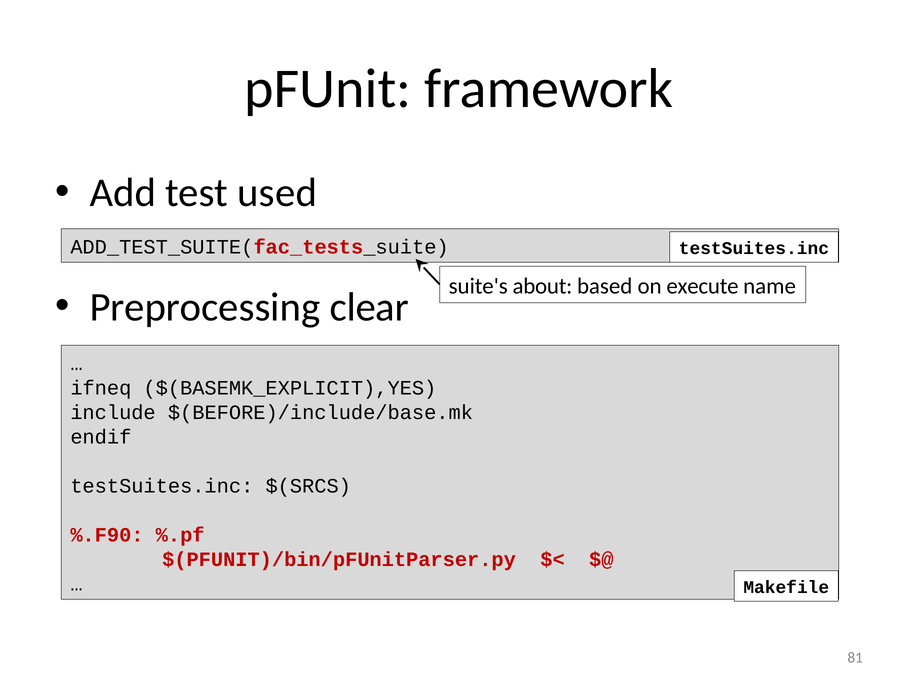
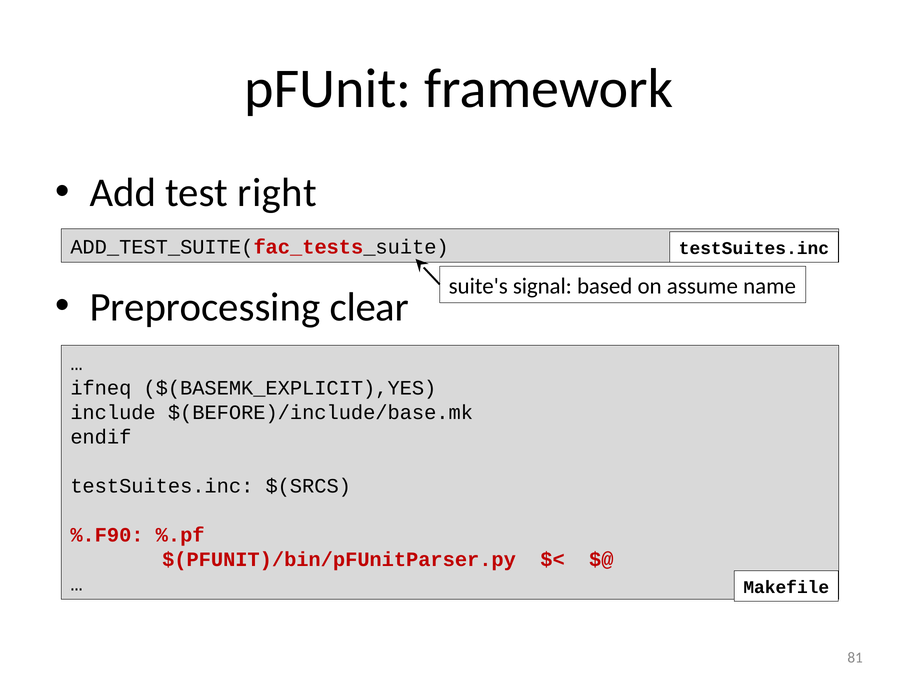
used: used -> right
about: about -> signal
execute: execute -> assume
